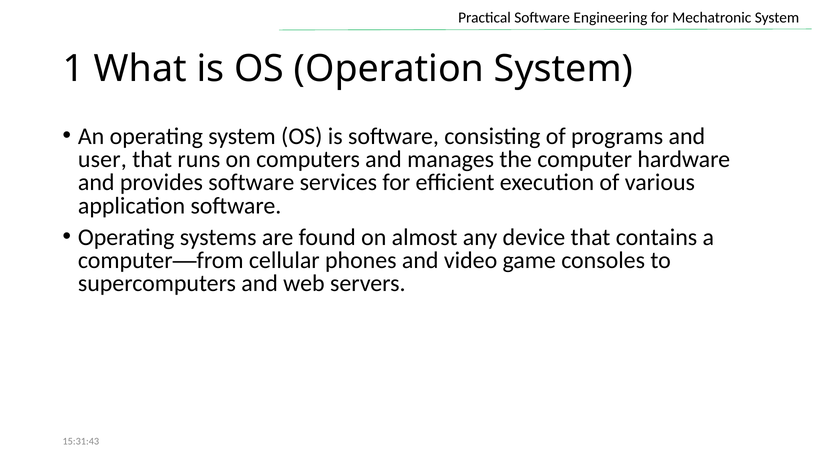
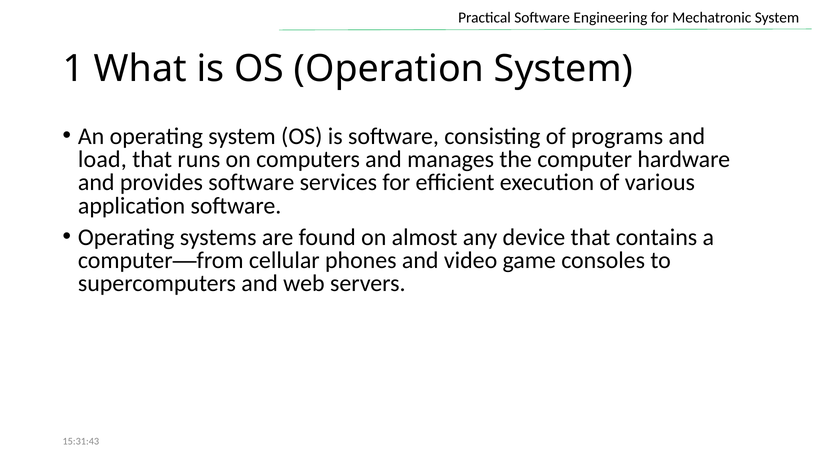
user: user -> load
